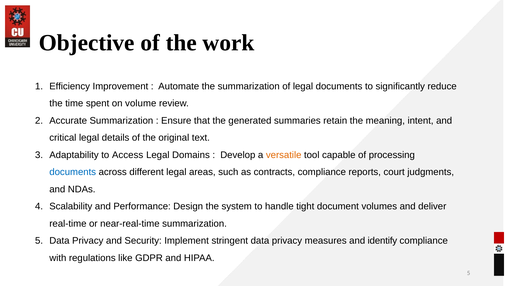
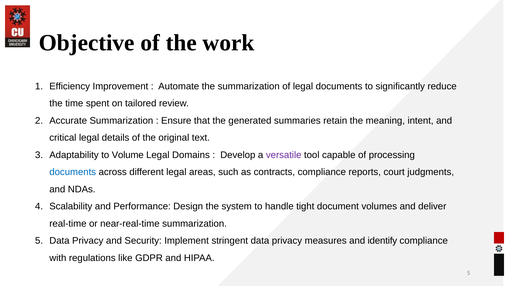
volume: volume -> tailored
Access: Access -> Volume
versatile colour: orange -> purple
